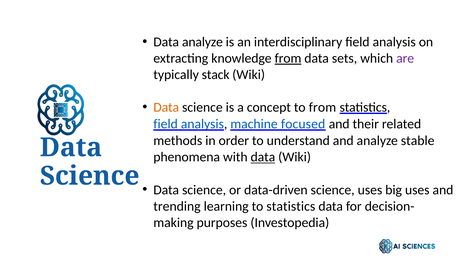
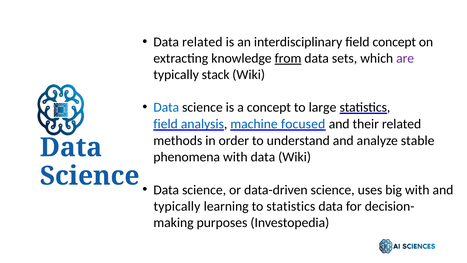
Data analyze: analyze -> related
interdisciplinary field analysis: analysis -> concept
Data at (166, 107) colour: orange -> blue
to from: from -> large
data at (263, 157) underline: present -> none
big uses: uses -> with
trending at (177, 206): trending -> typically
